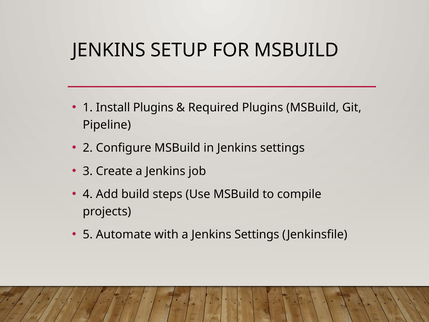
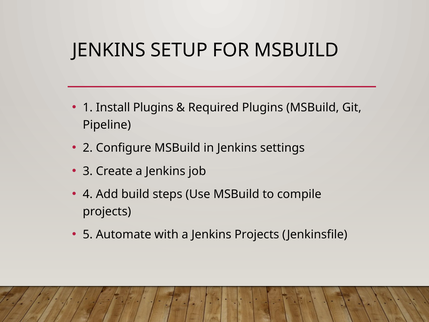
a Jenkins Settings: Settings -> Projects
